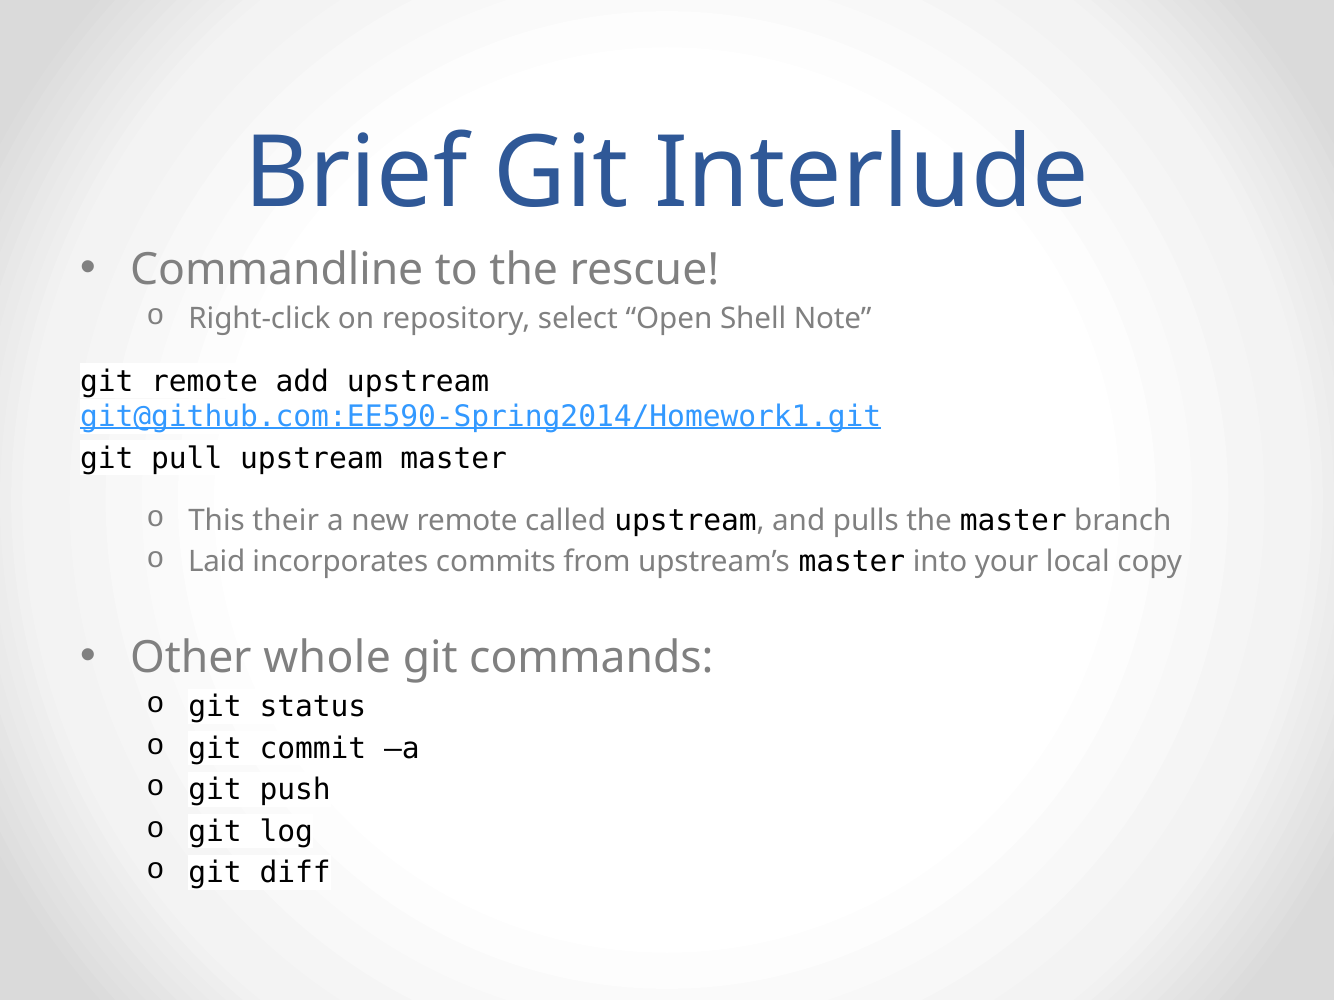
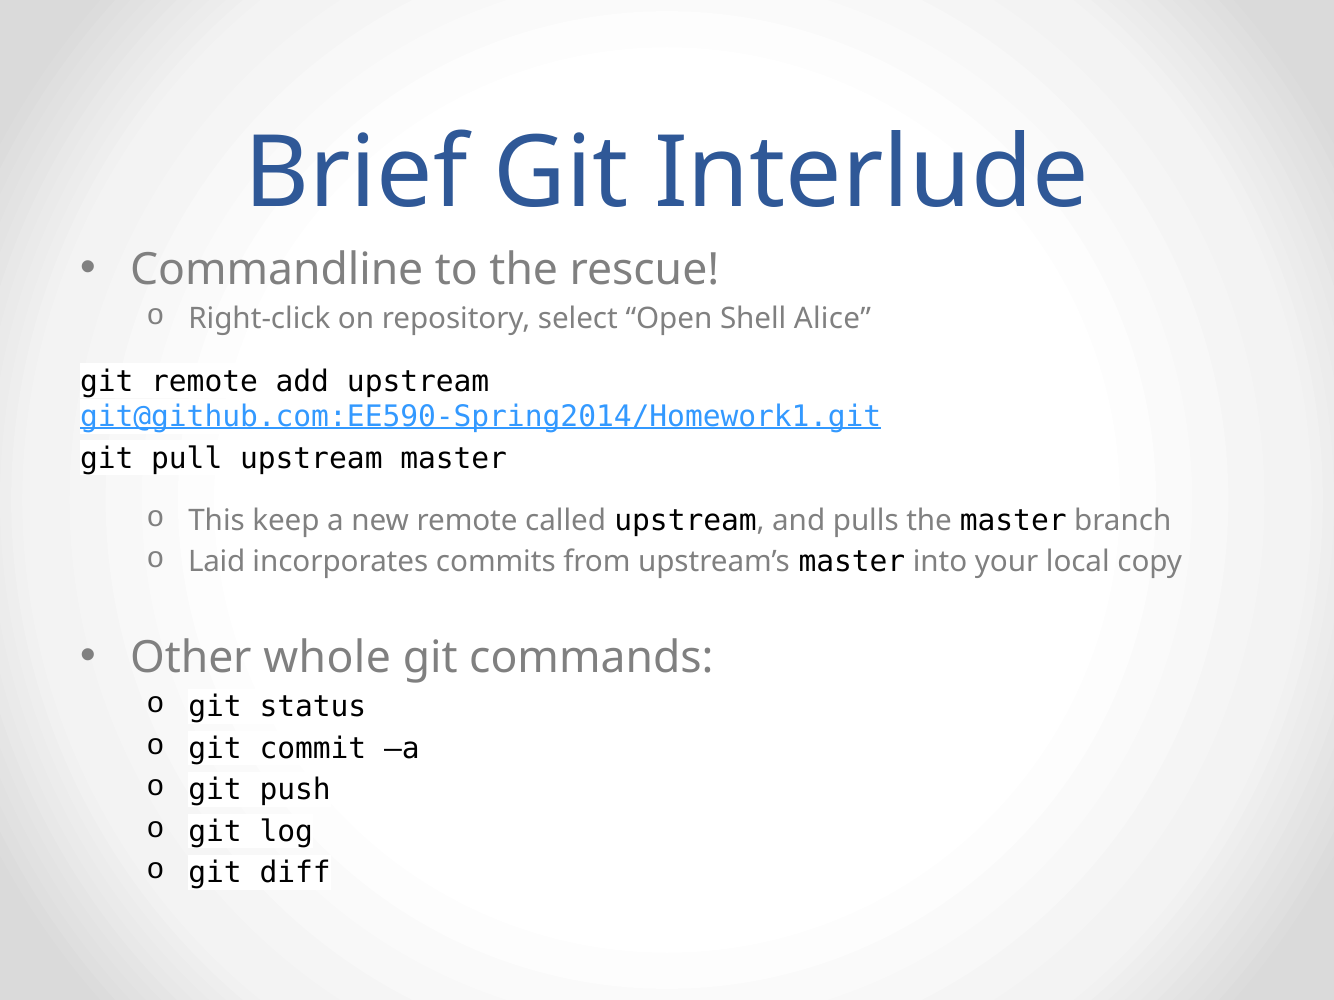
Note: Note -> Alice
their: their -> keep
